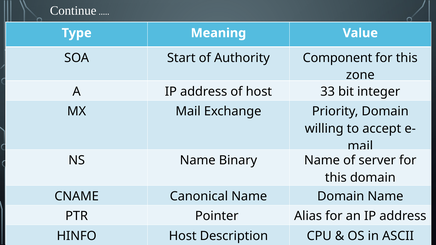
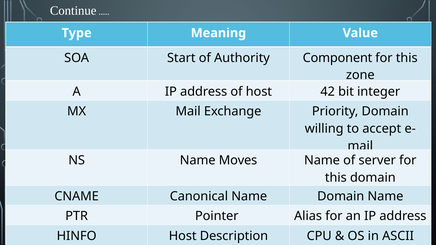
33: 33 -> 42
Binary: Binary -> Moves
